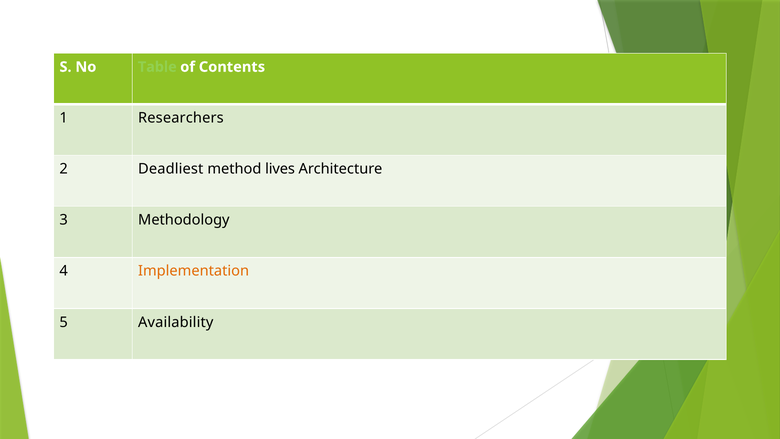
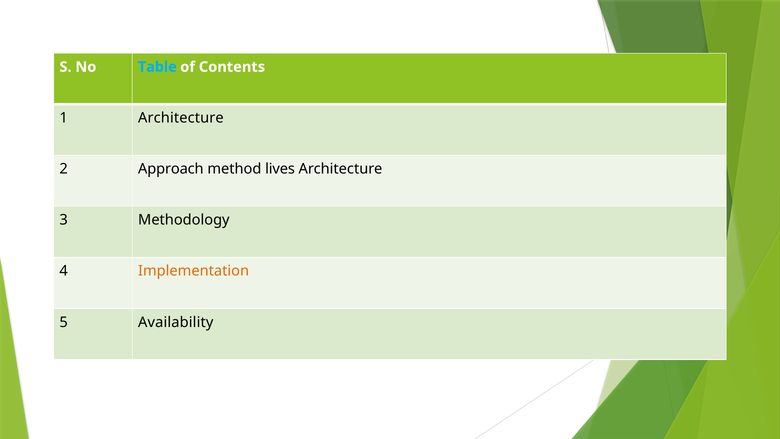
Table colour: light green -> light blue
1 Researchers: Researchers -> Architecture
Deadliest: Deadliest -> Approach
